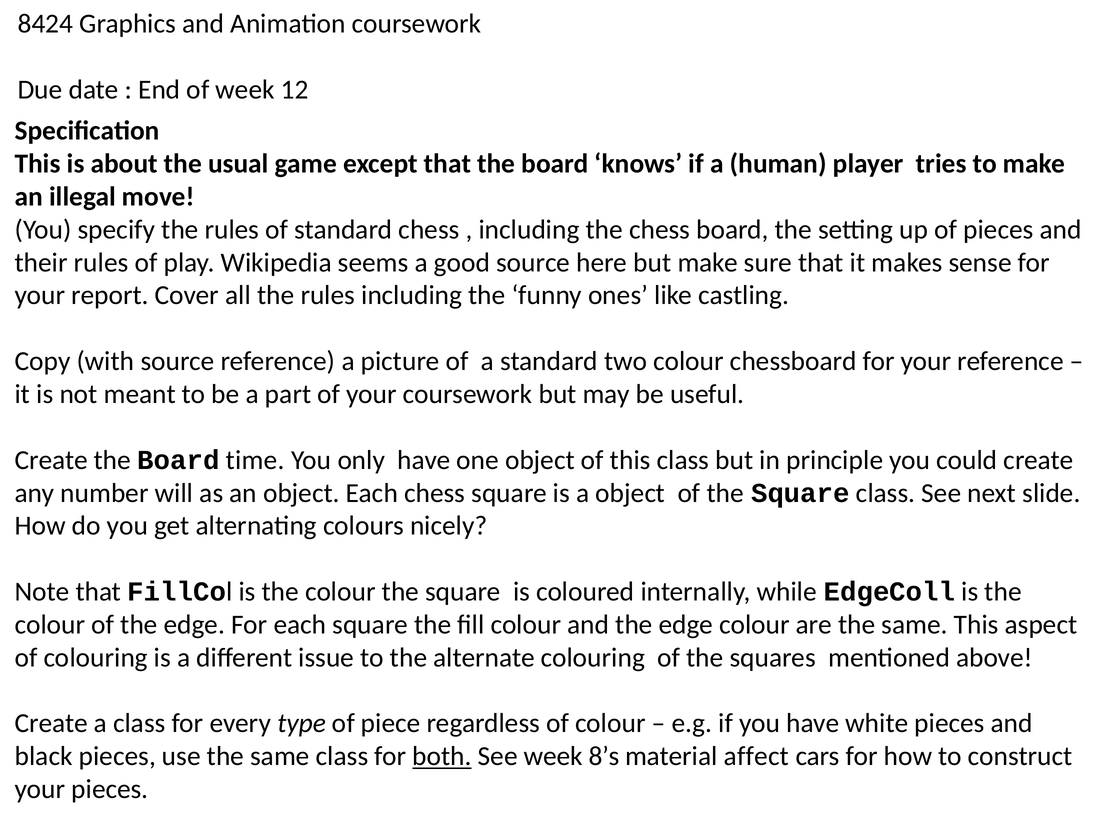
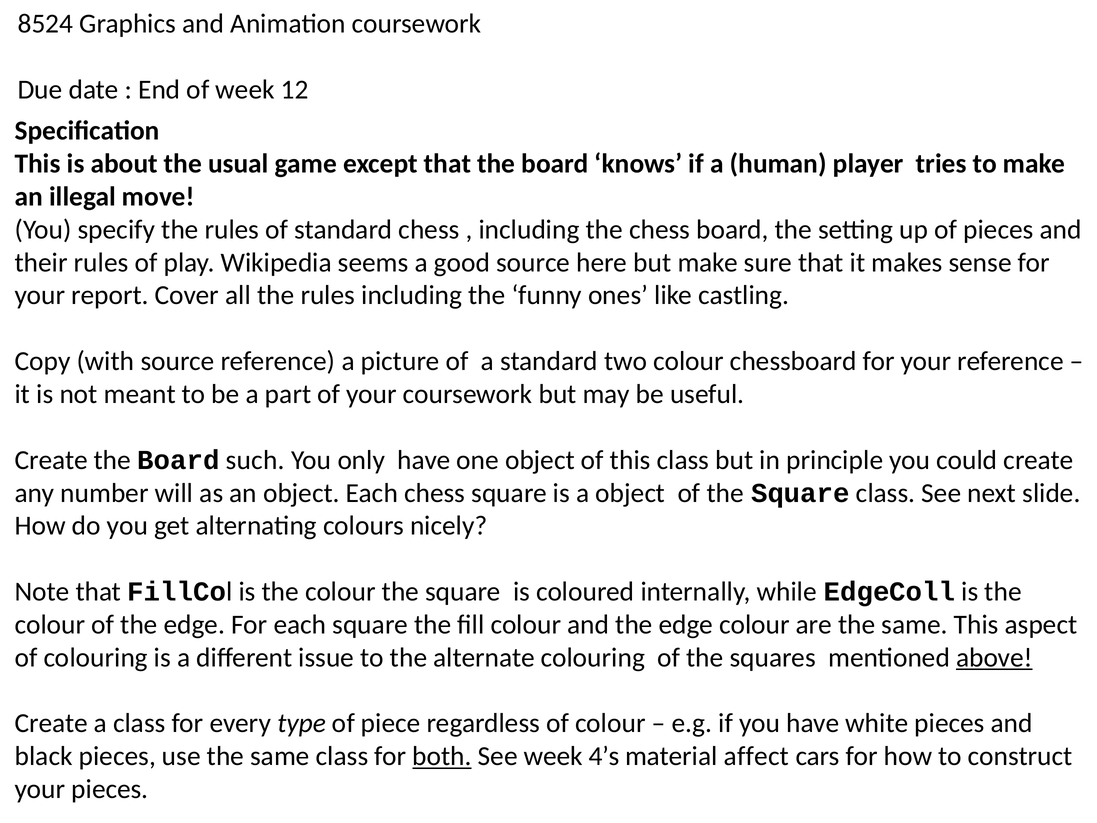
8424: 8424 -> 8524
time: time -> such
above underline: none -> present
8’s: 8’s -> 4’s
